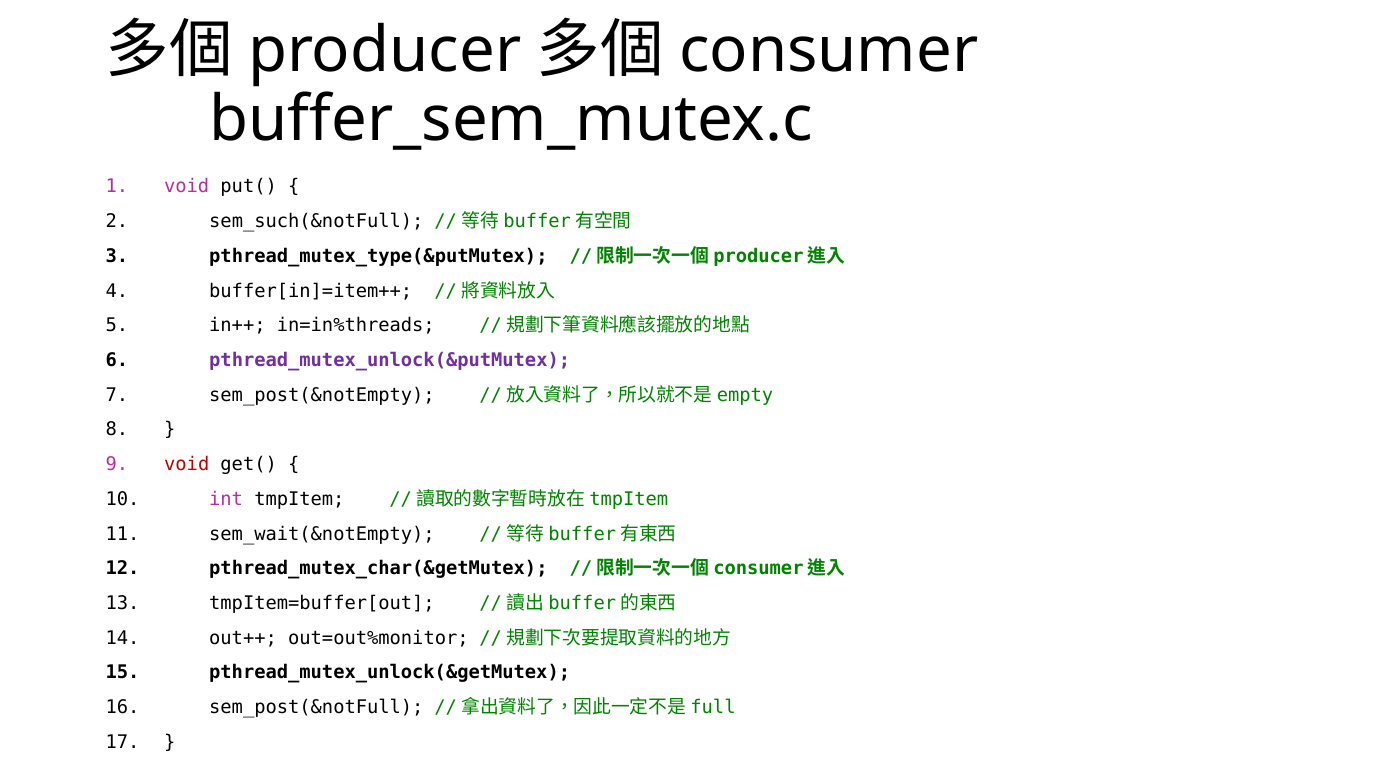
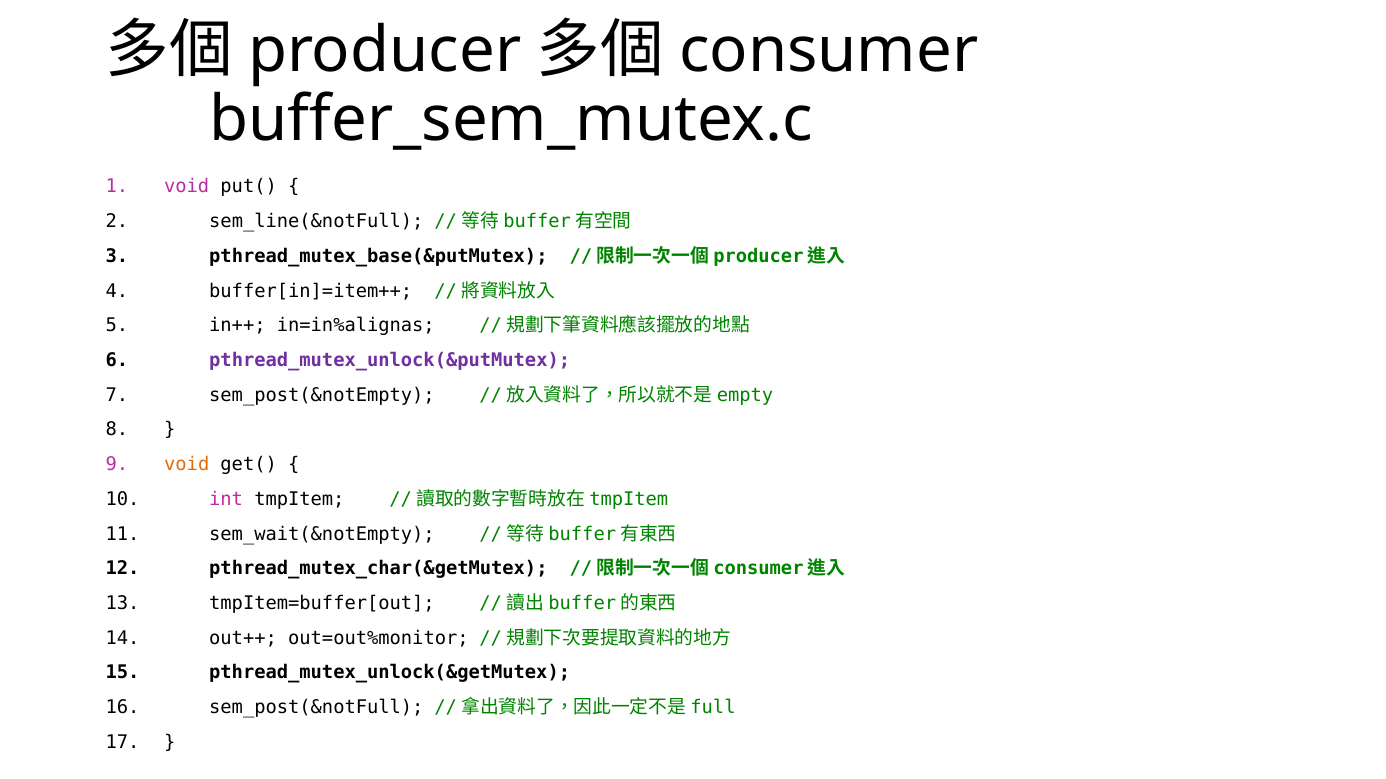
sem_such(&notFull: sem_such(&notFull -> sem_line(&notFull
pthread_mutex_type(&putMutex: pthread_mutex_type(&putMutex -> pthread_mutex_base(&putMutex
in=in%threads: in=in%threads -> in=in%alignas
void at (187, 465) colour: red -> orange
